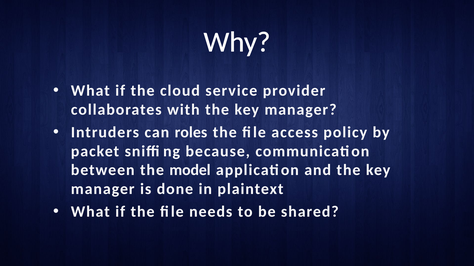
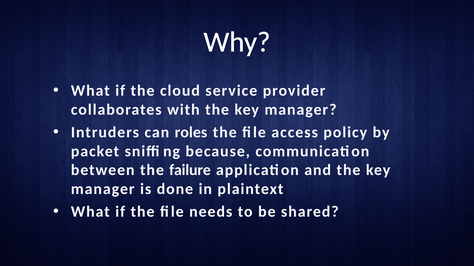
model: model -> failure
